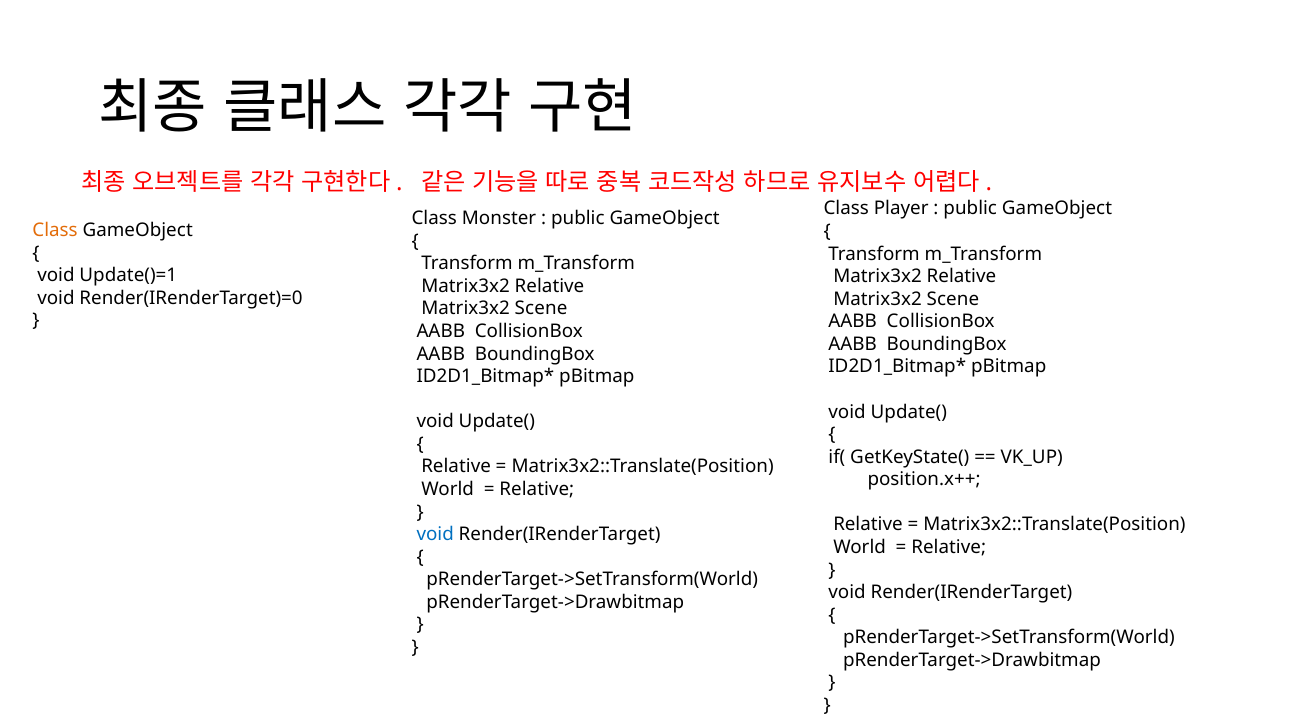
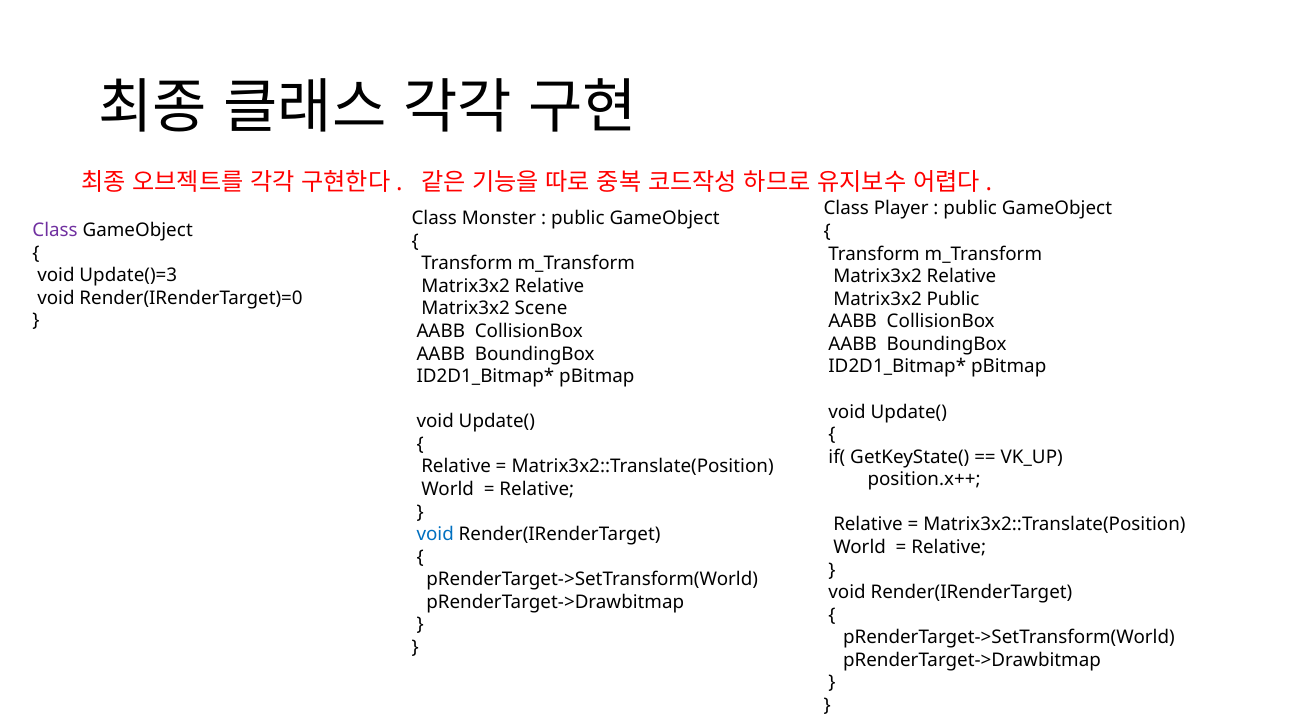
Class at (55, 230) colour: orange -> purple
Update()=1: Update()=1 -> Update()=3
Scene at (953, 299): Scene -> Public
